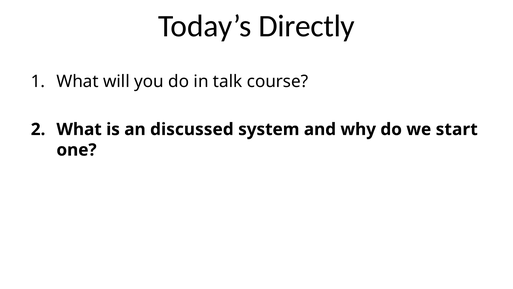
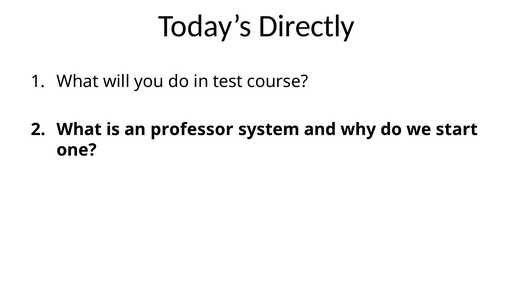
talk: talk -> test
discussed: discussed -> professor
